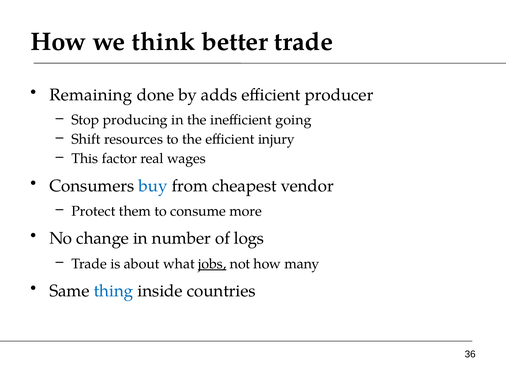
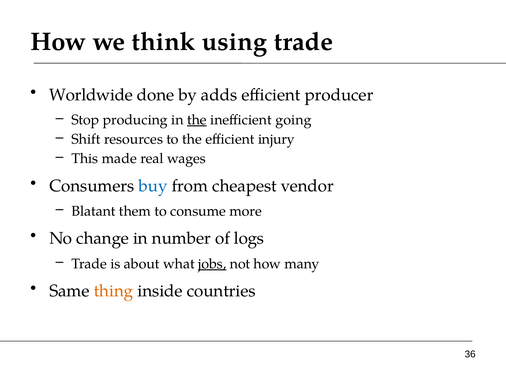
better: better -> using
Remaining: Remaining -> Worldwide
the at (197, 120) underline: none -> present
factor: factor -> made
Protect: Protect -> Blatant
thing colour: blue -> orange
